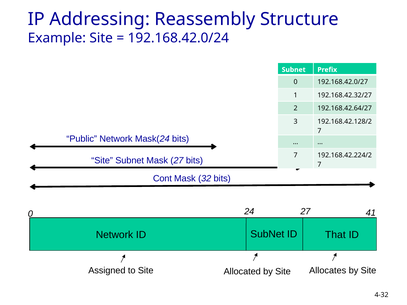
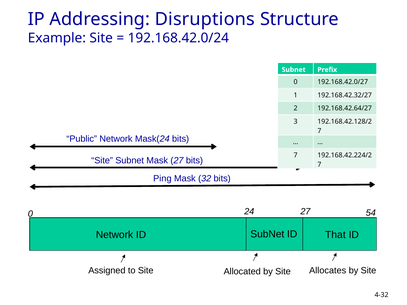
Reassembly: Reassembly -> Disruptions
Cont: Cont -> Ping
41: 41 -> 54
